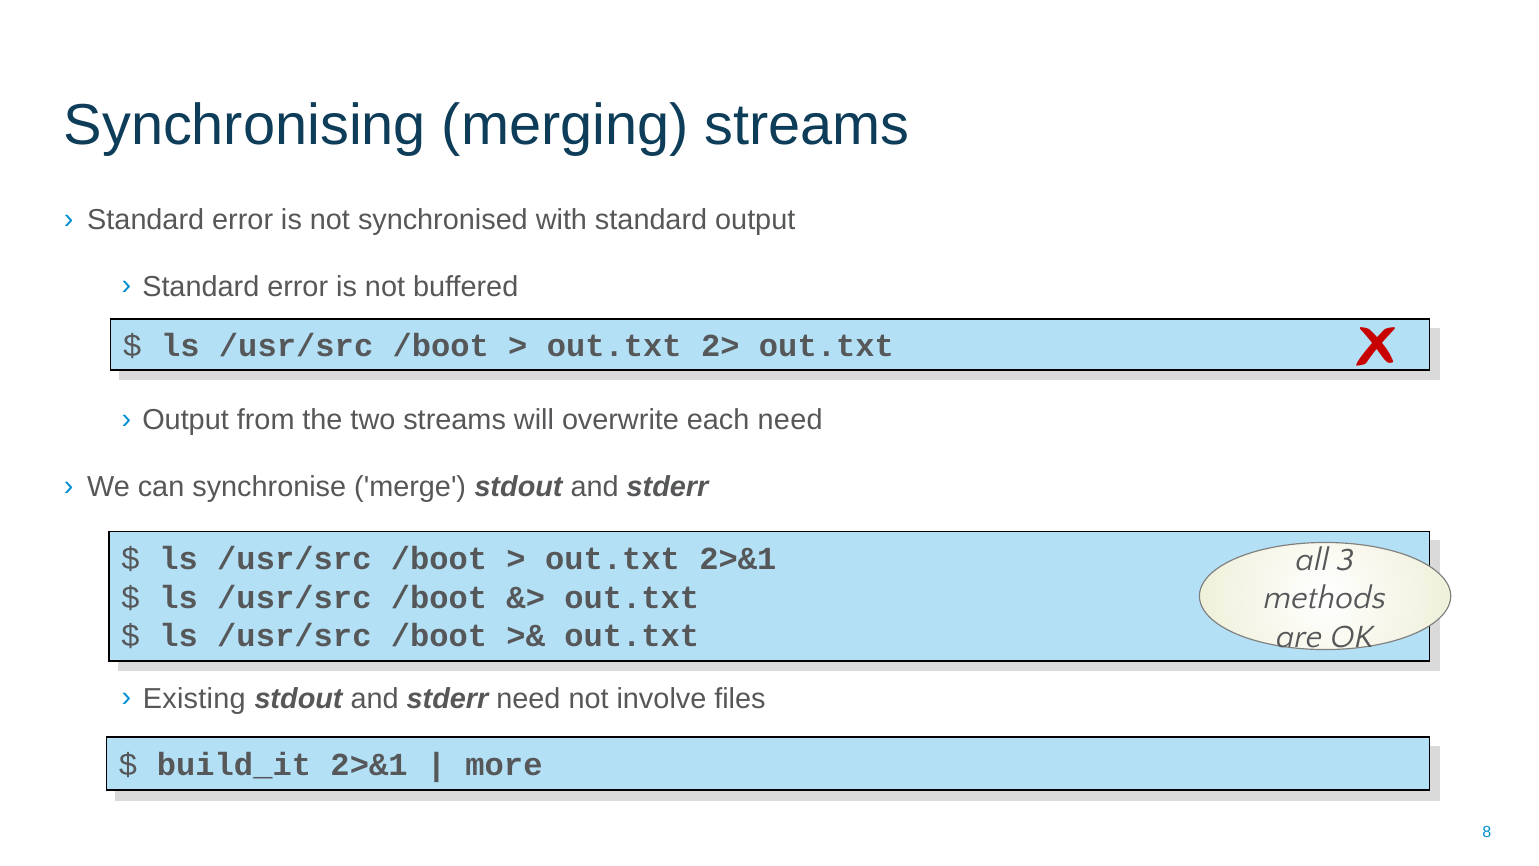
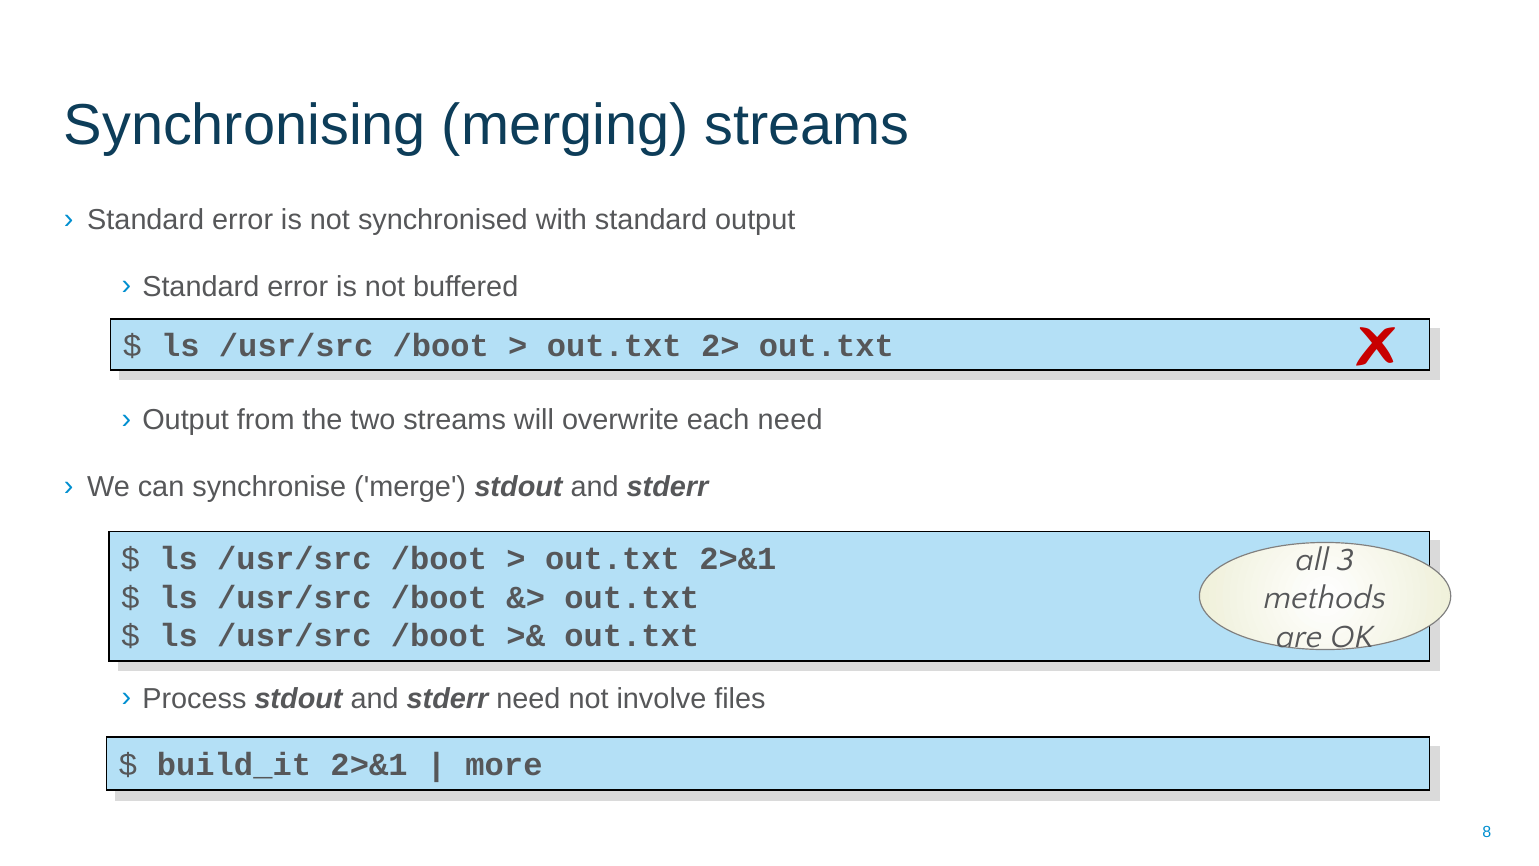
Existing: Existing -> Process
